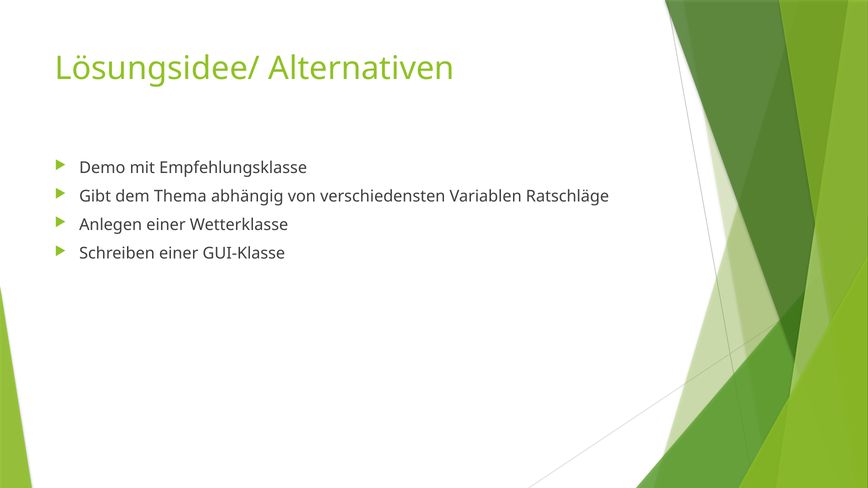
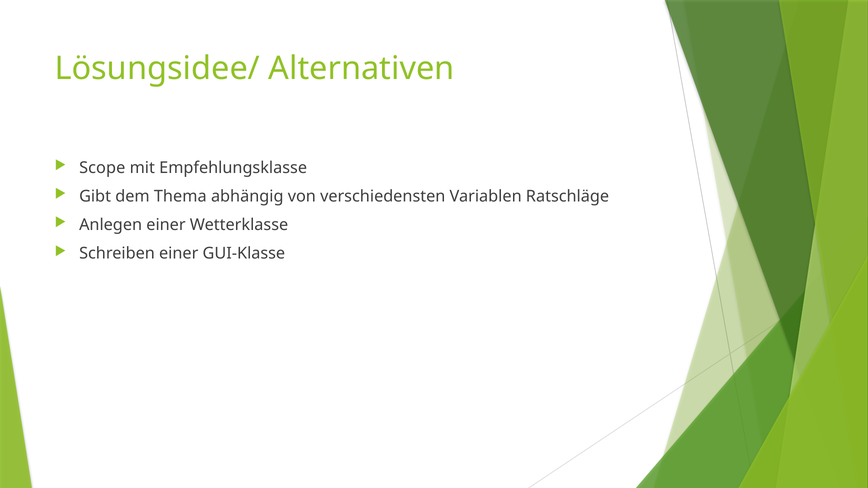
Demo: Demo -> Scope
